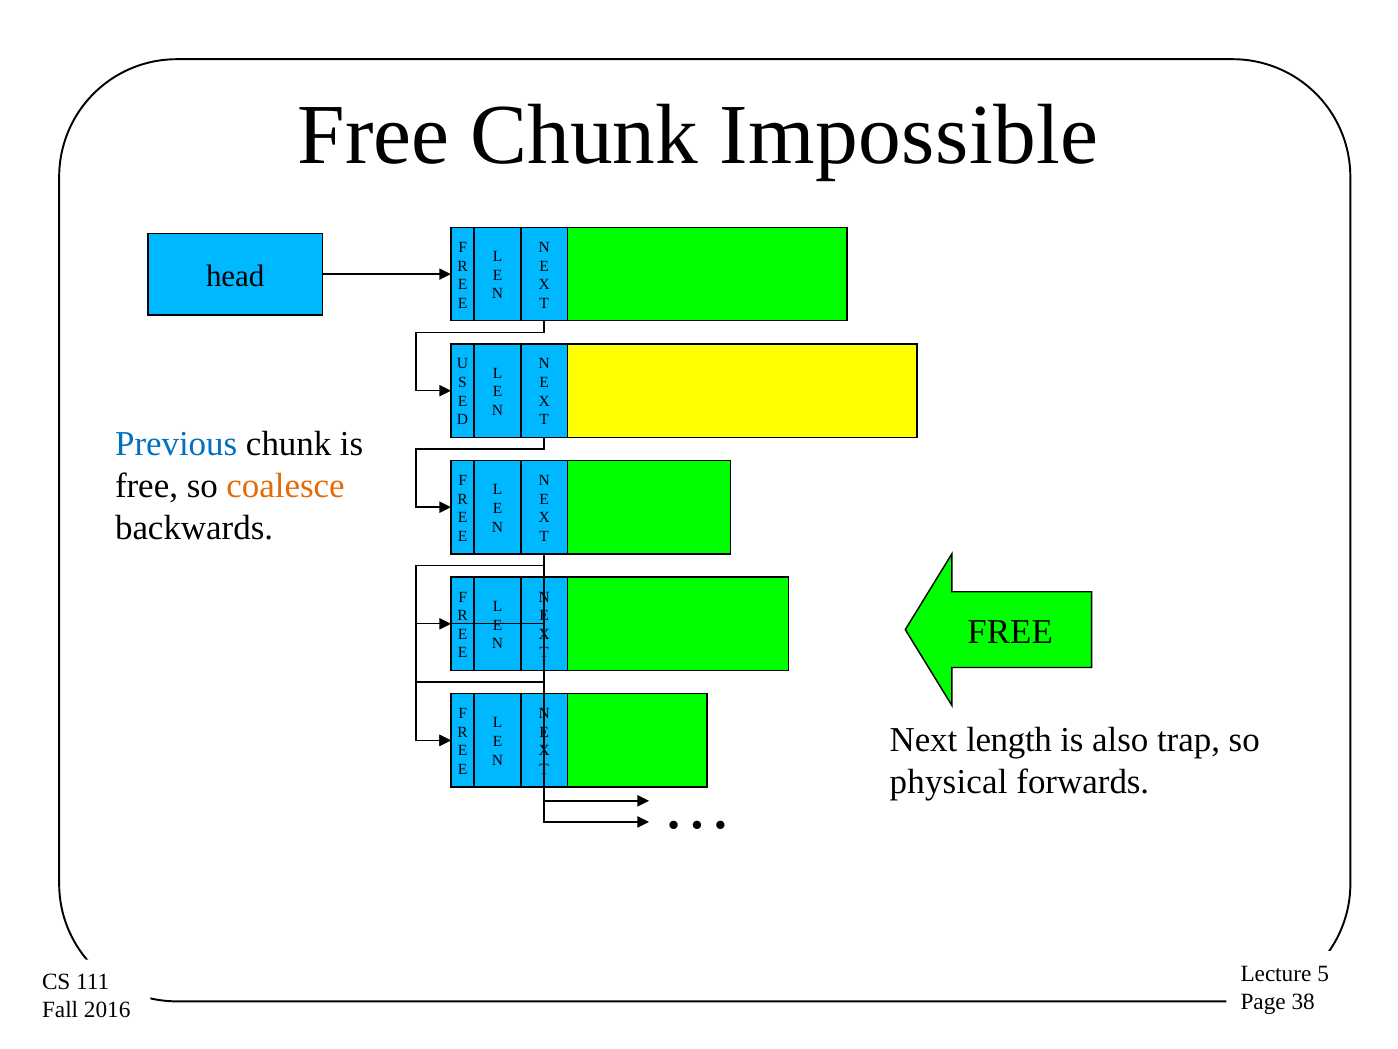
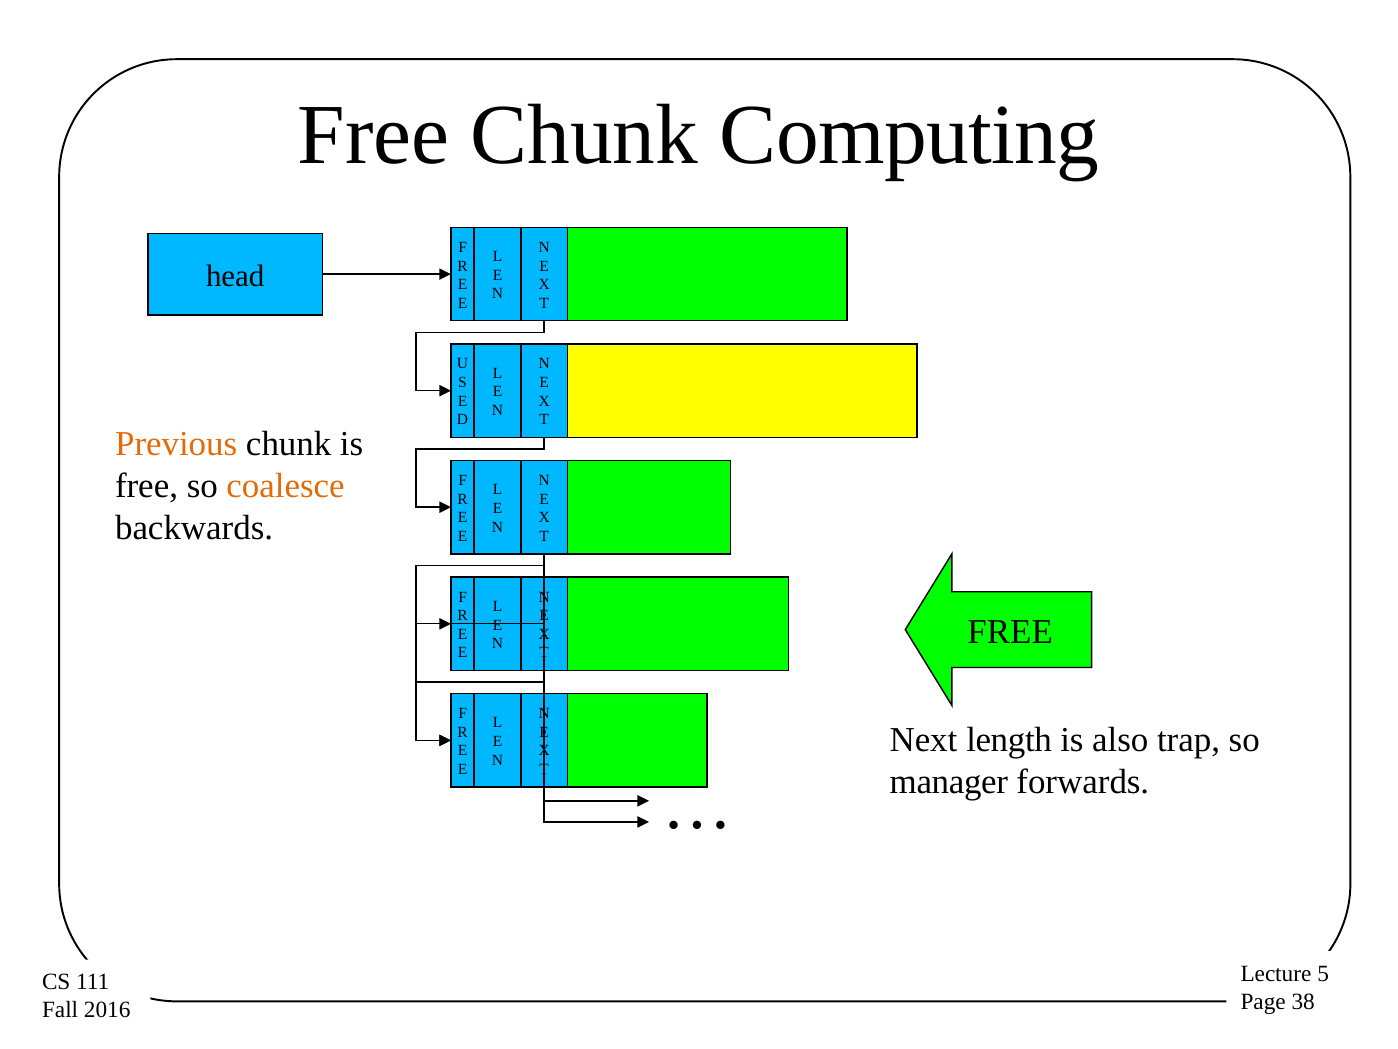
Impossible: Impossible -> Computing
Previous colour: blue -> orange
physical: physical -> manager
